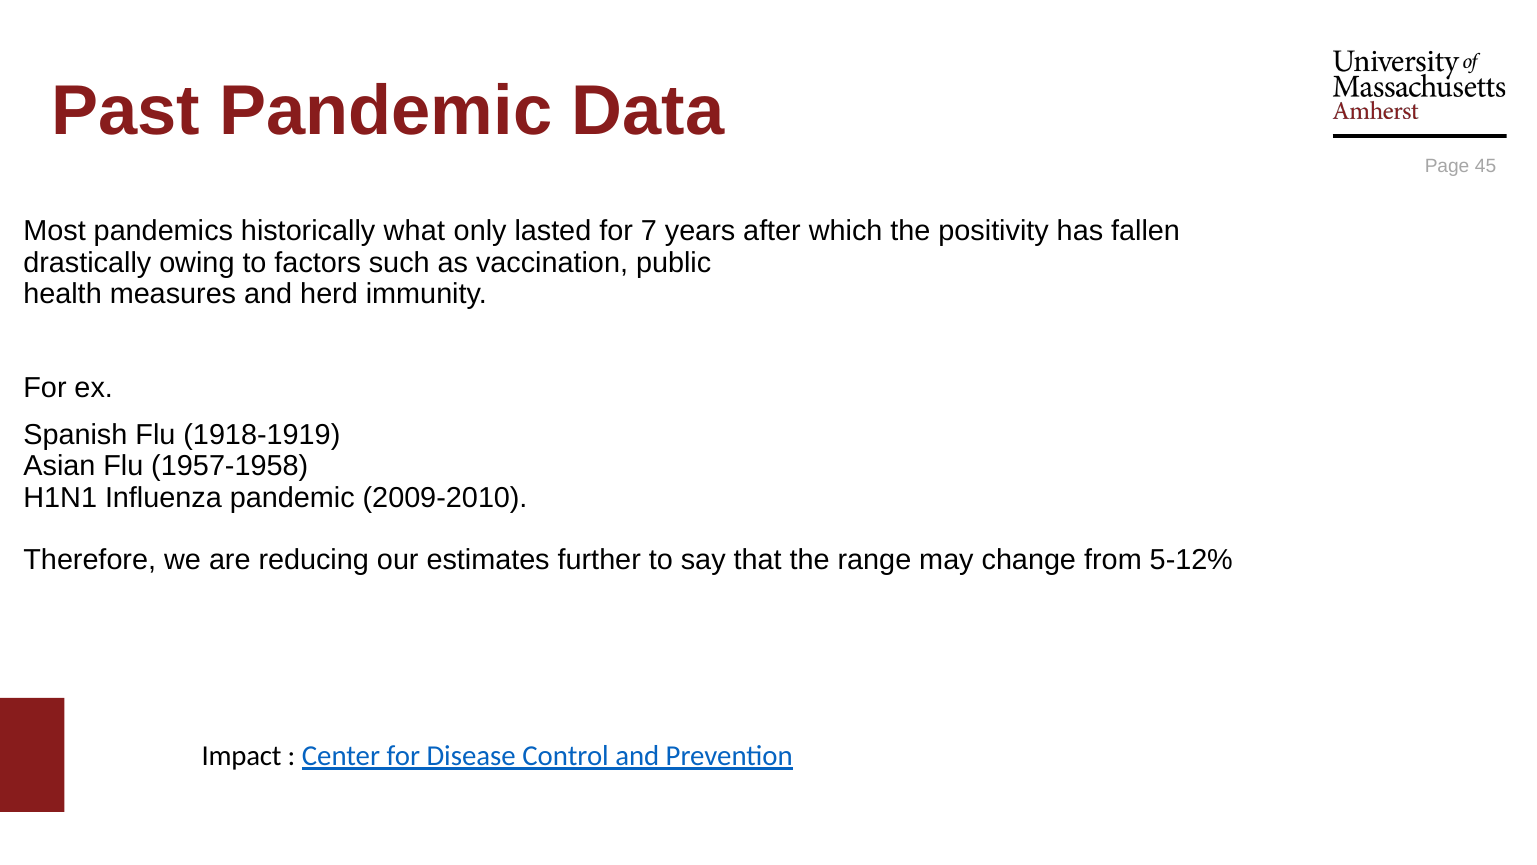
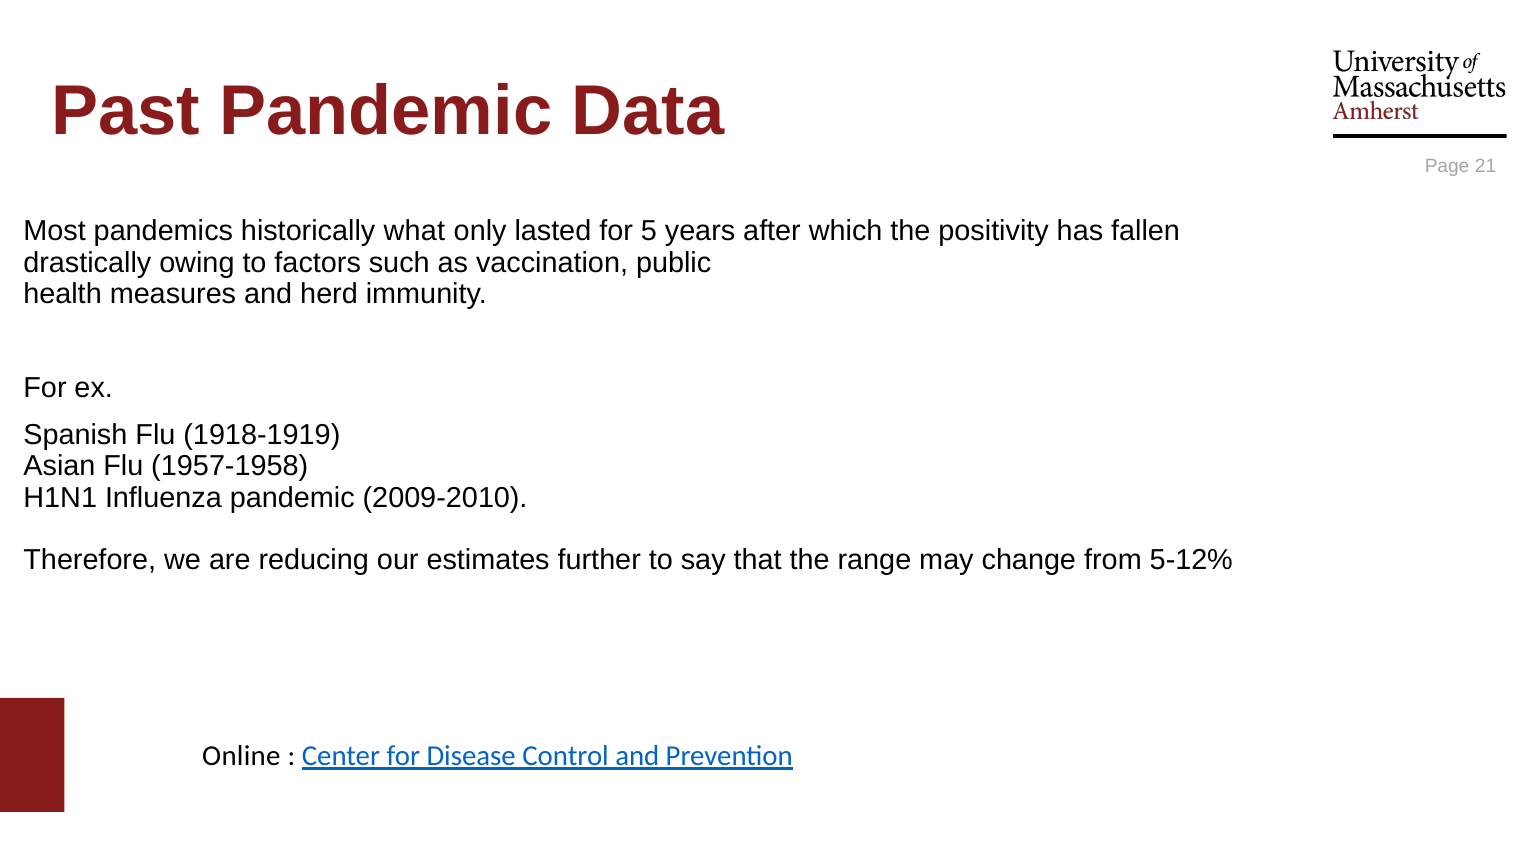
45: 45 -> 21
7: 7 -> 5
Impact: Impact -> Online
